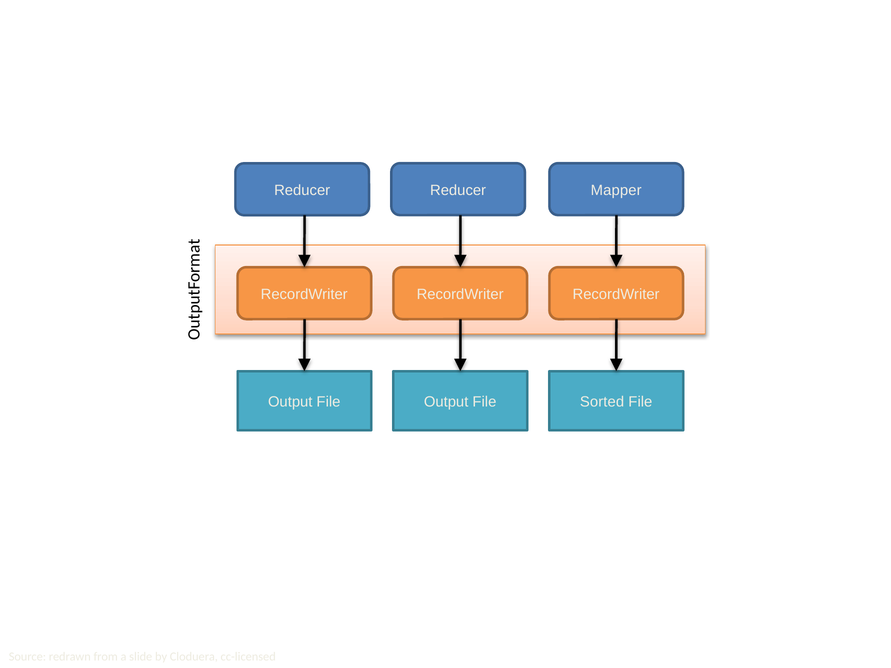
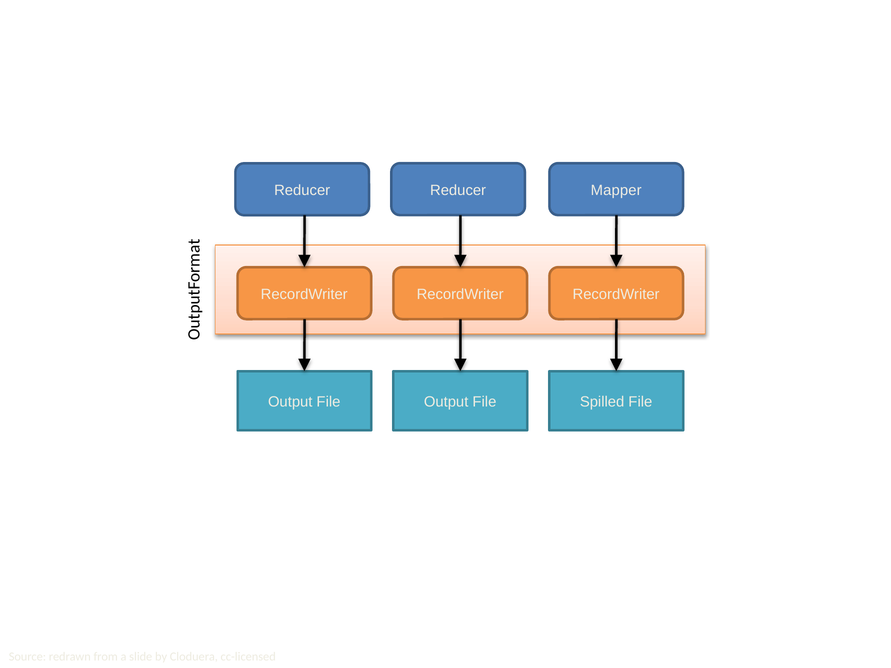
Sorted: Sorted -> Spilled
